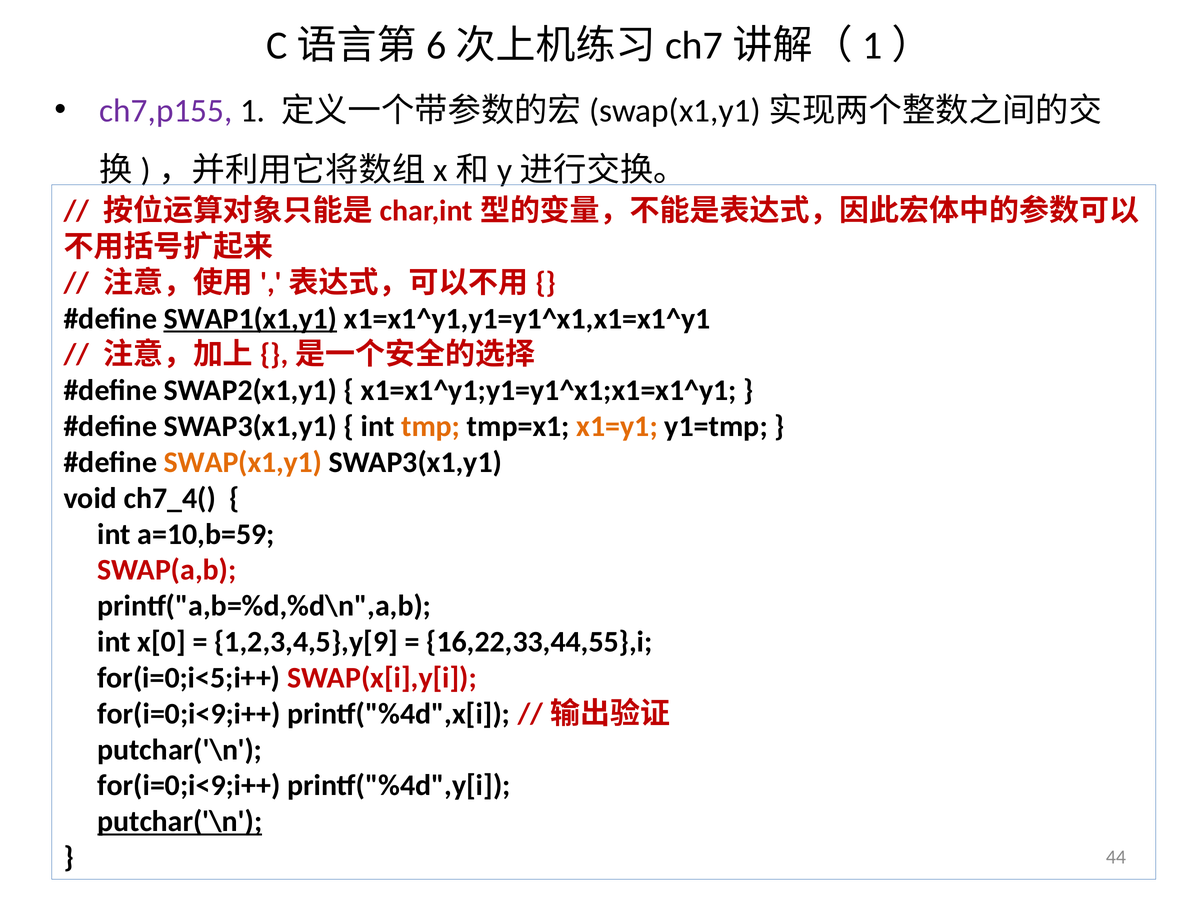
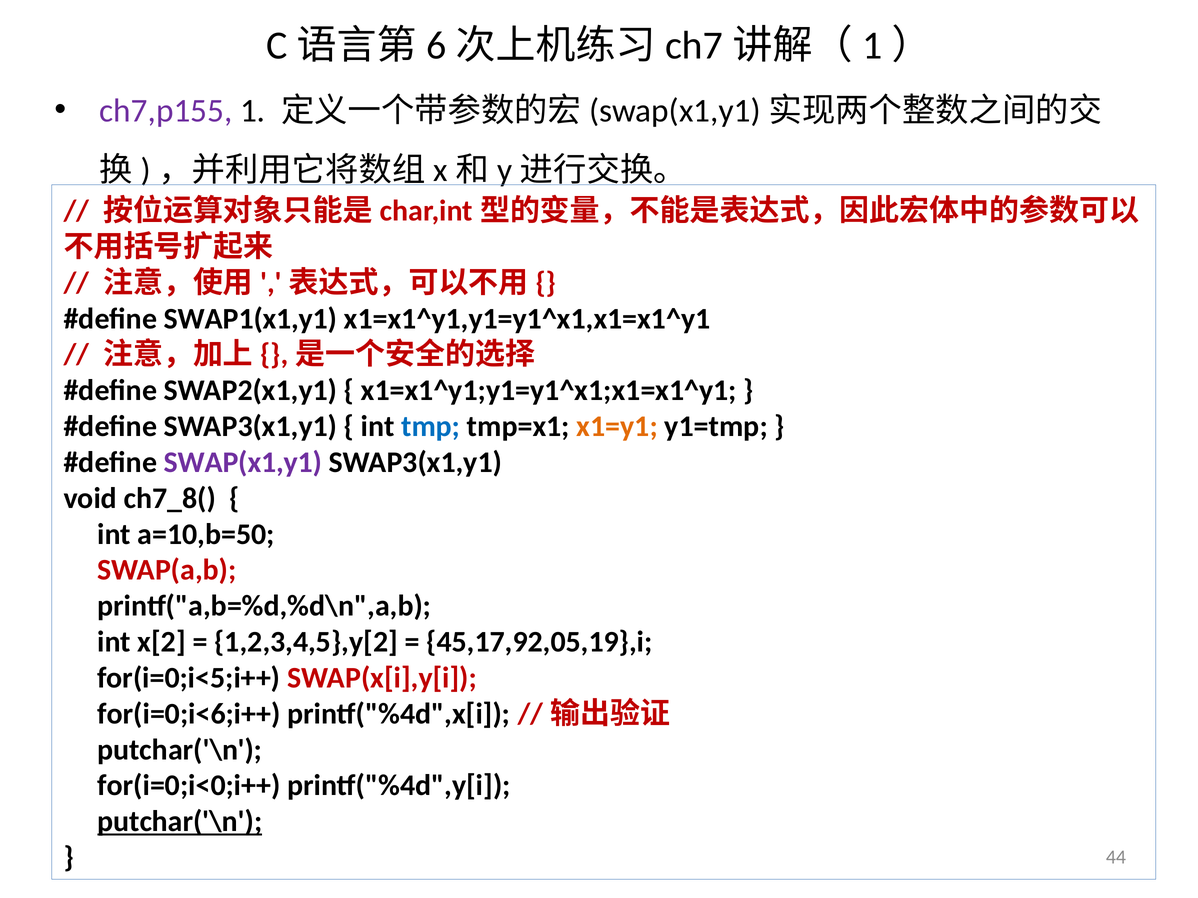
SWAP1(x1,y1 underline: present -> none
tmp colour: orange -> blue
SWAP(x1,y1 colour: orange -> purple
ch7_4(: ch7_4( -> ch7_8(
a=10,b=59: a=10,b=59 -> a=10,b=50
x[0: x[0 -> x[2
1,2,3,4,5},y[9: 1,2,3,4,5},y[9 -> 1,2,3,4,5},y[2
16,22,33,44,55},i: 16,22,33,44,55},i -> 45,17,92,05,19},i
for(i=0;i<9;i++ at (189, 714): for(i=0;i<9;i++ -> for(i=0;i<6;i++
for(i=0;i<9;i++ at (189, 786): for(i=0;i<9;i++ -> for(i=0;i<0;i++
